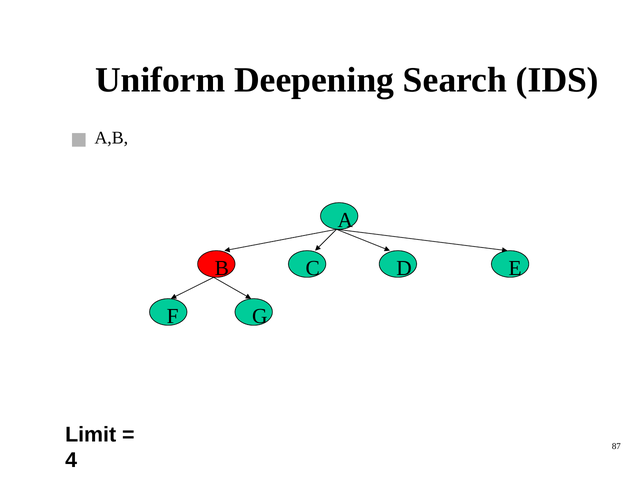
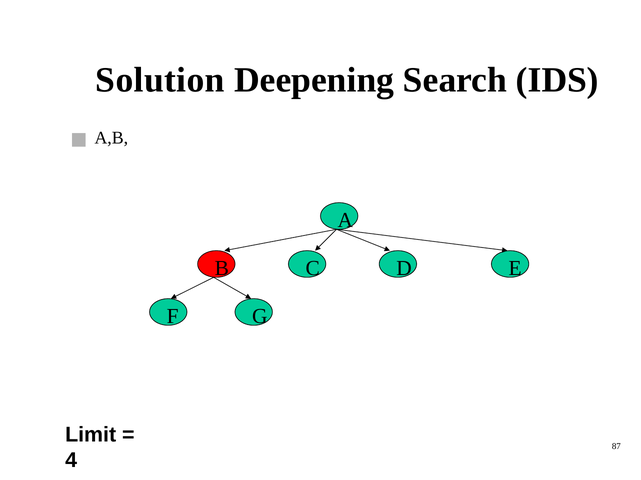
Uniform: Uniform -> Solution
